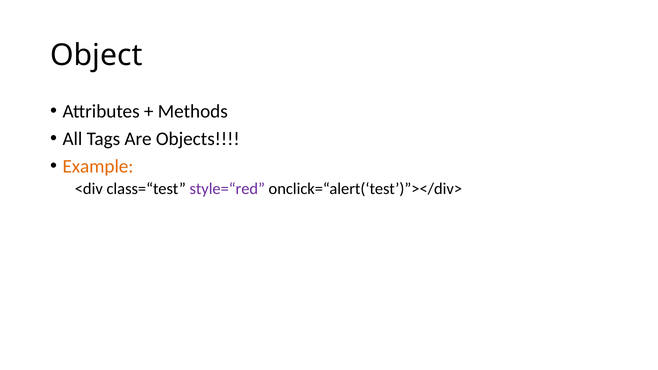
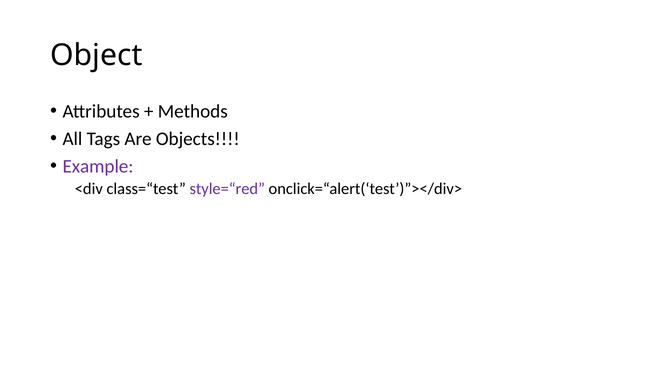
Example colour: orange -> purple
